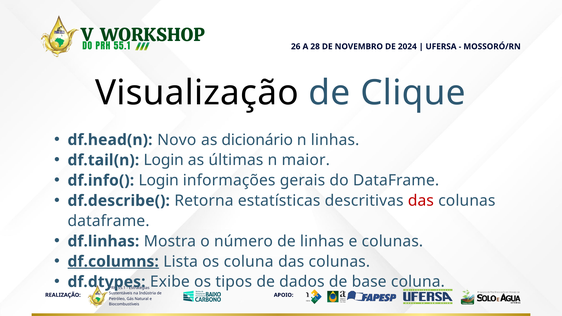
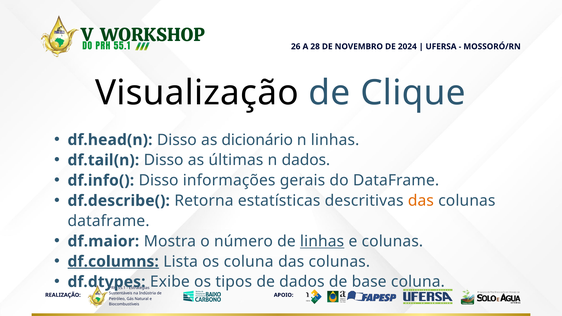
df.head(n Novo: Novo -> Disso
df.tail(n Login: Login -> Disso
n maior: maior -> dados
df.info( Login: Login -> Disso
das at (421, 201) colour: red -> orange
df.linhas: df.linhas -> df.maior
linhas at (322, 241) underline: none -> present
